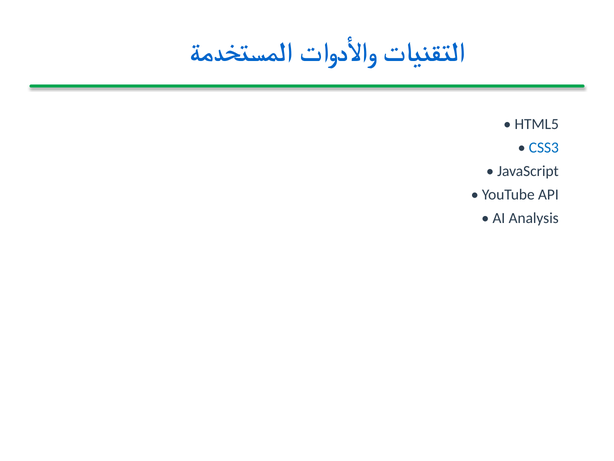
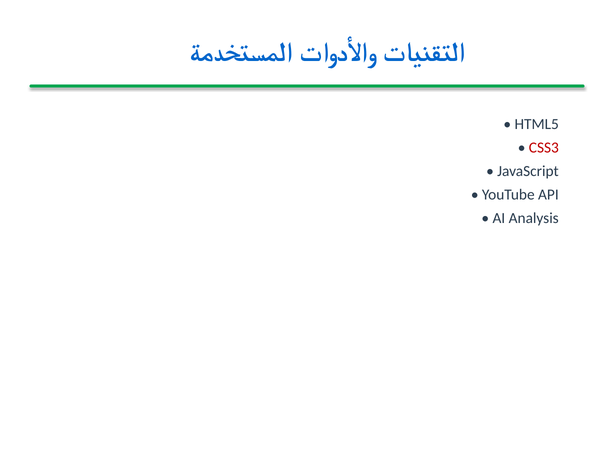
CSS3 colour: blue -> red
